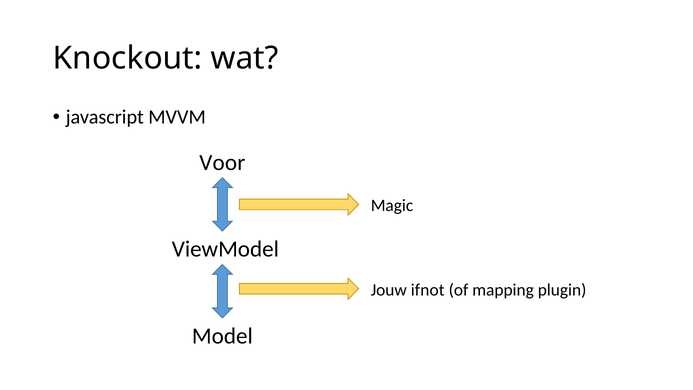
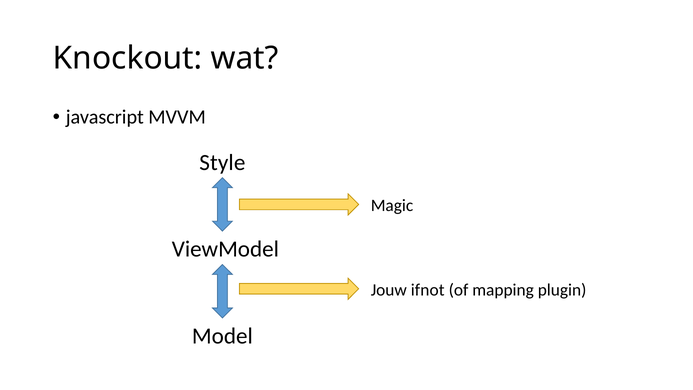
Voor: Voor -> Style
